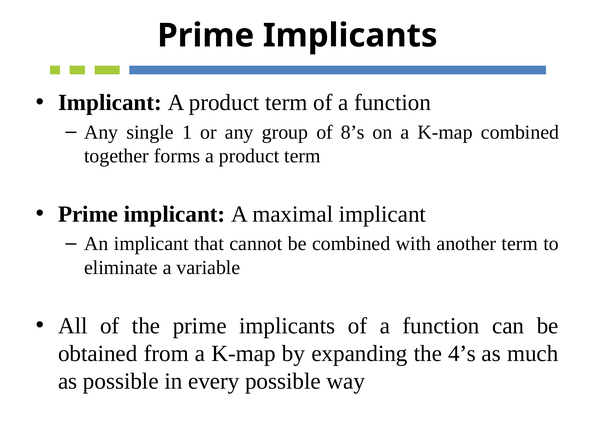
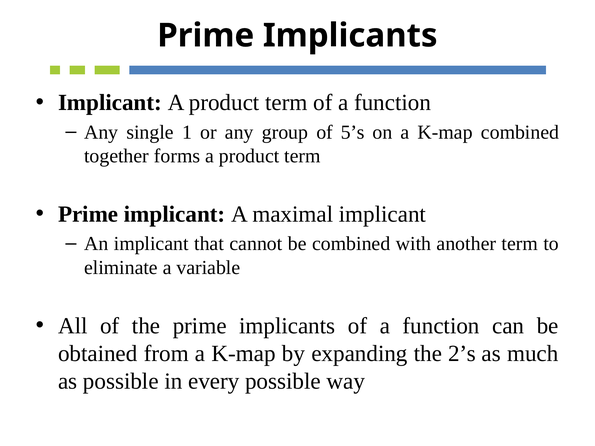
8’s: 8’s -> 5’s
4’s: 4’s -> 2’s
